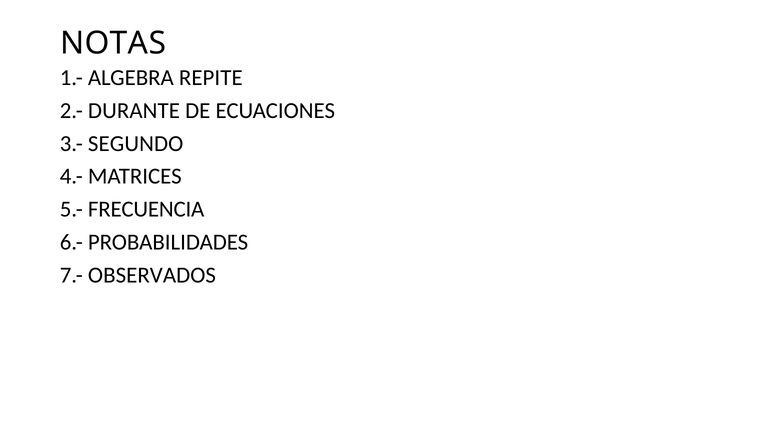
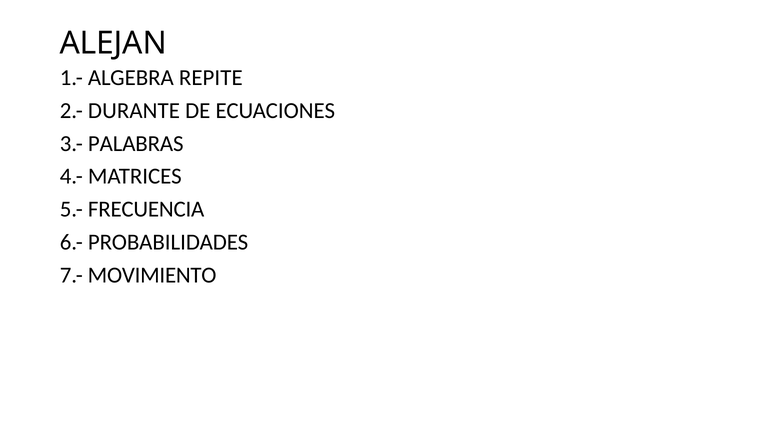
NOTAS: NOTAS -> ALEJAN
SEGUNDO: SEGUNDO -> PALABRAS
OBSERVADOS: OBSERVADOS -> MOVIMIENTO
